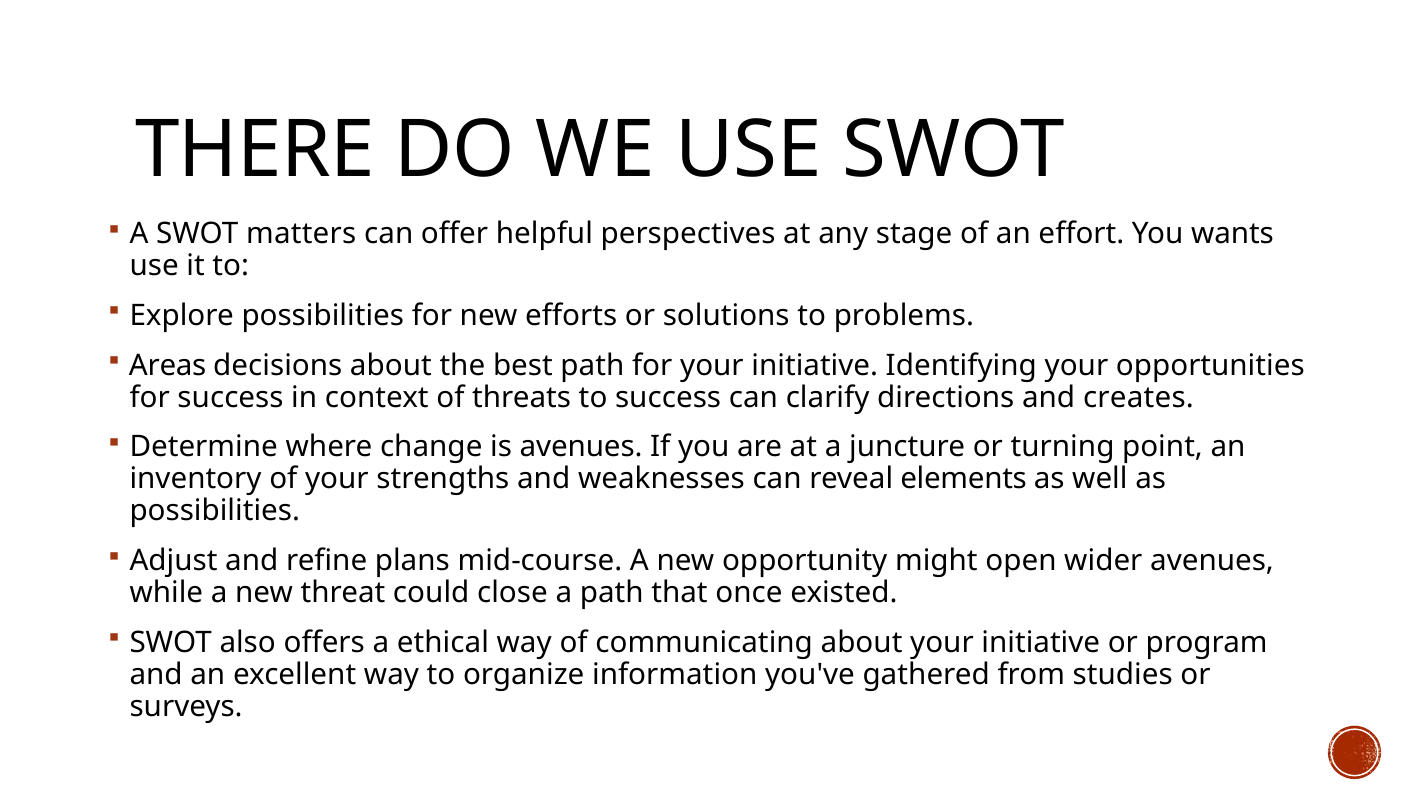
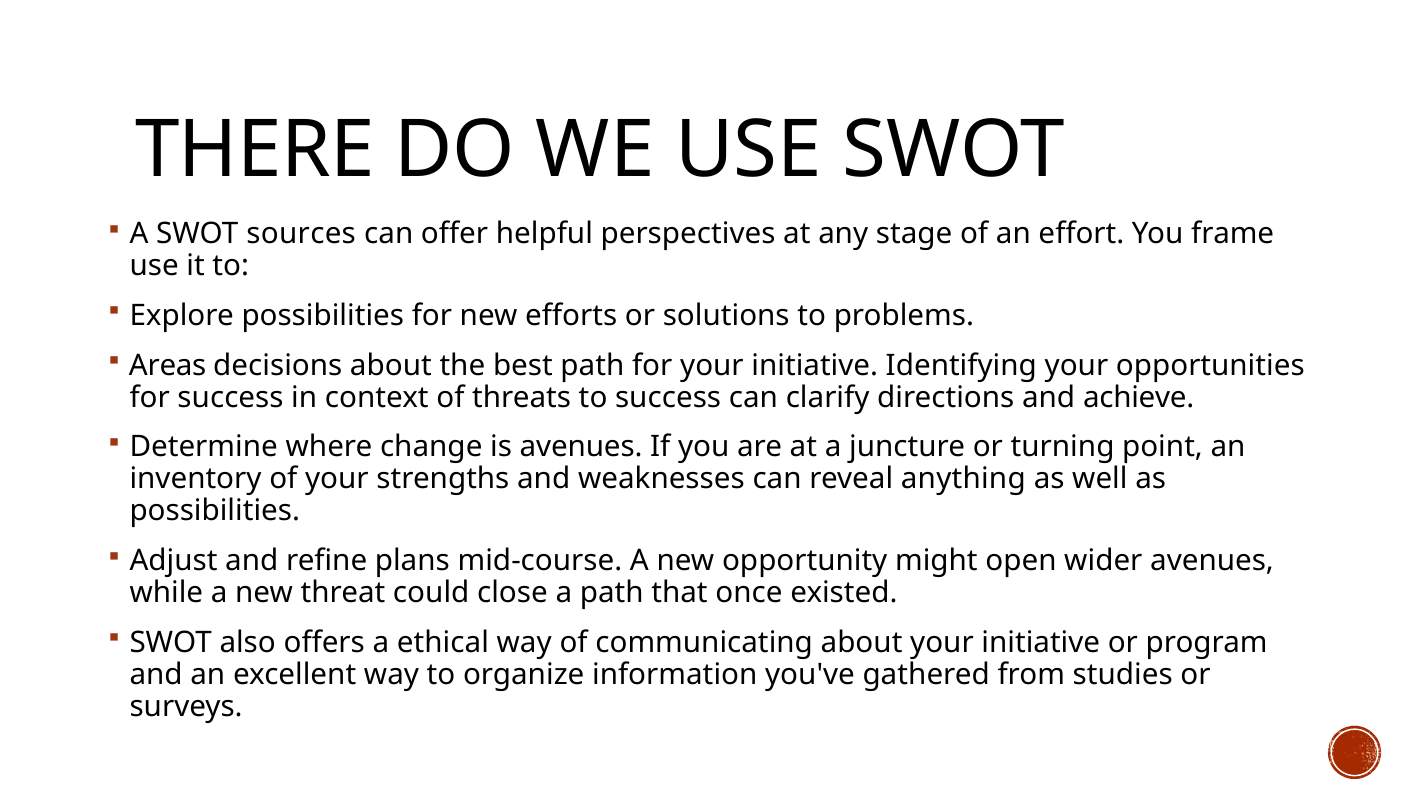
matters: matters -> sources
wants: wants -> frame
creates: creates -> achieve
elements: elements -> anything
